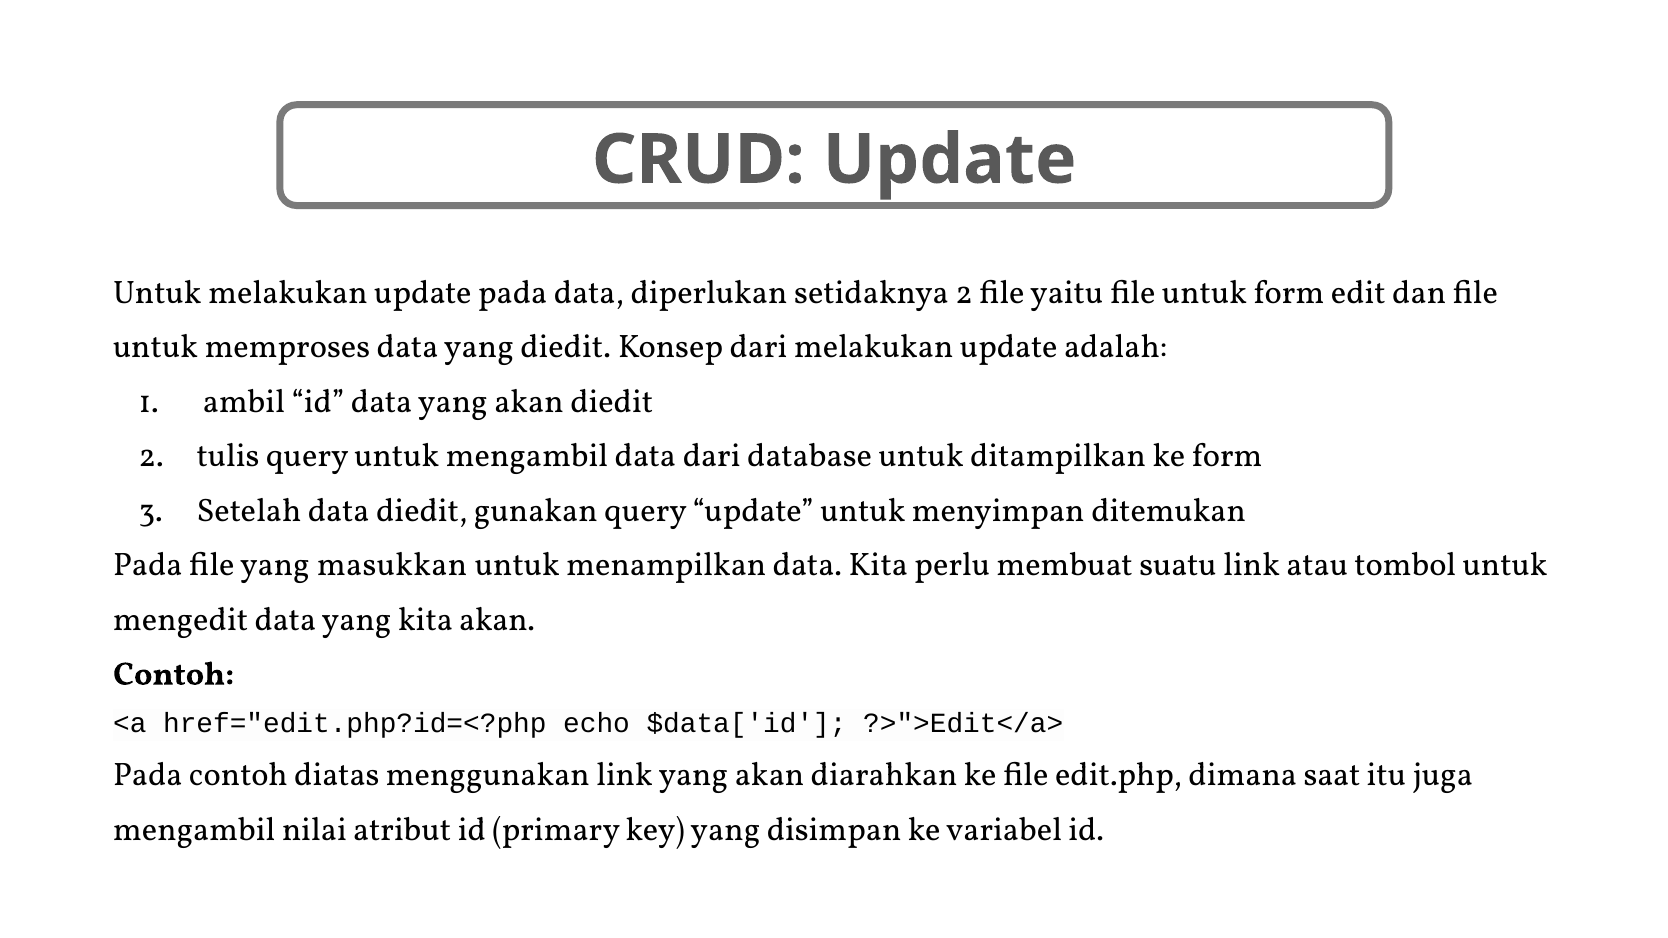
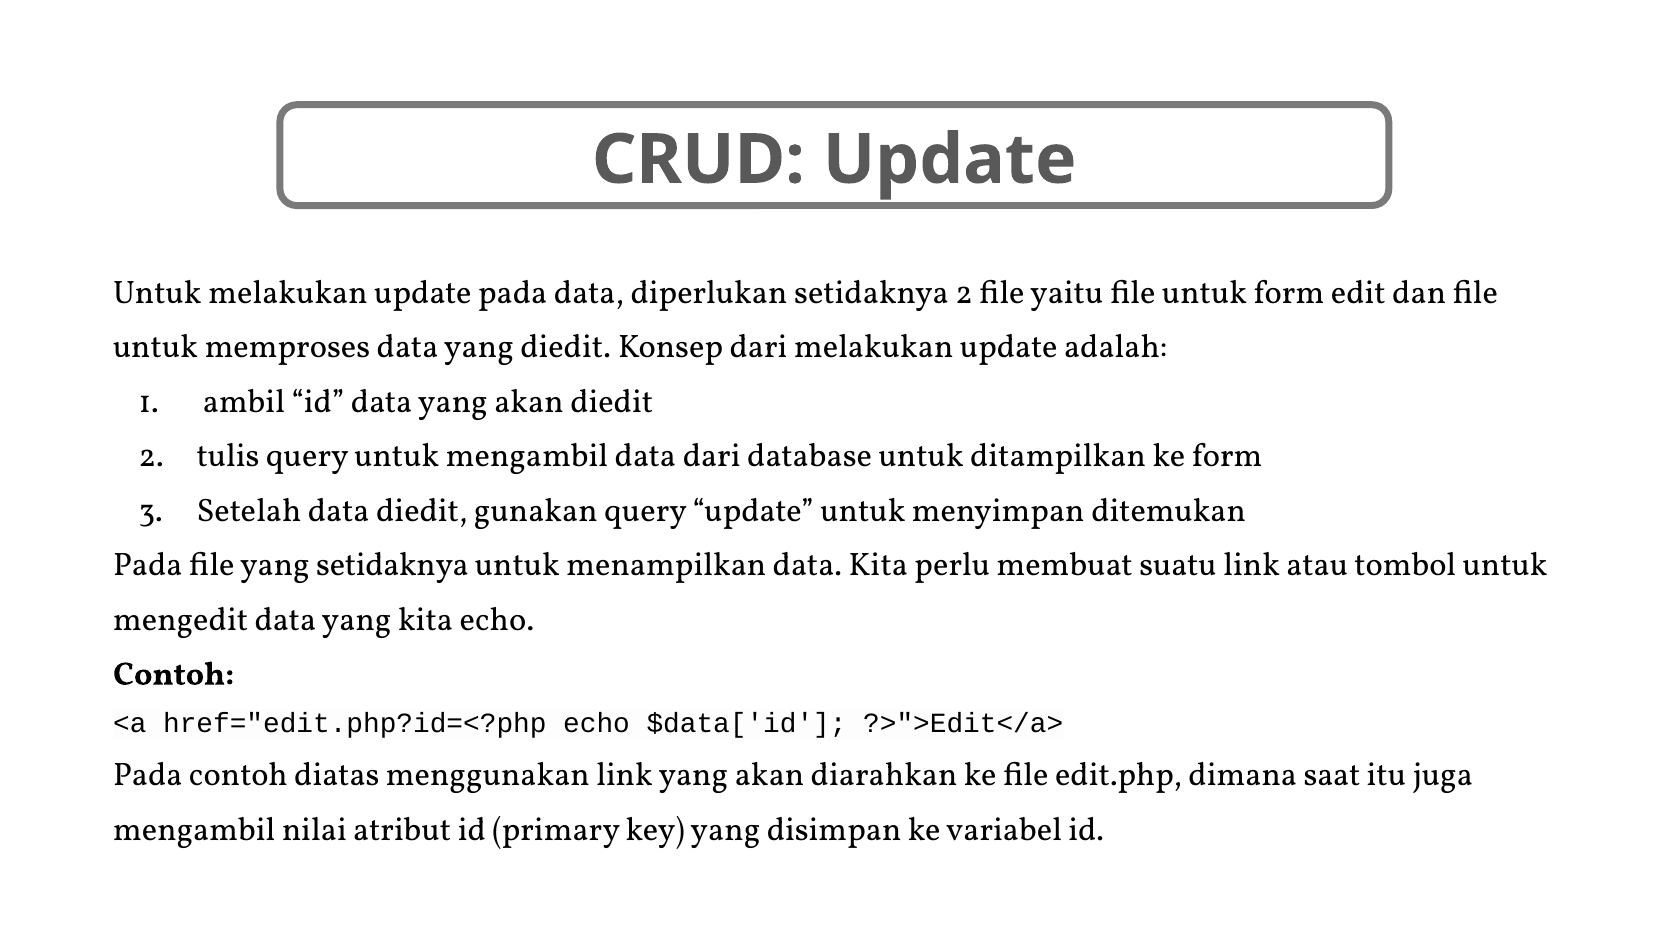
yang masukkan: masukkan -> setidaknya
kita akan: akan -> echo
